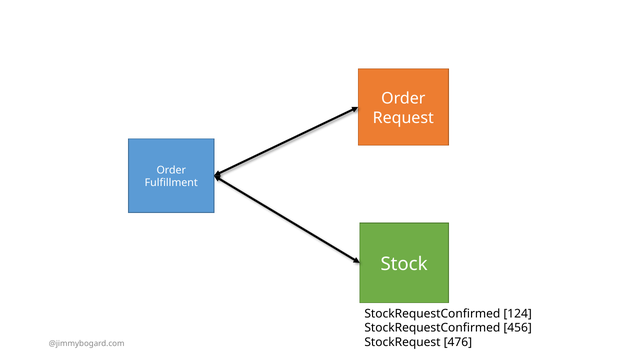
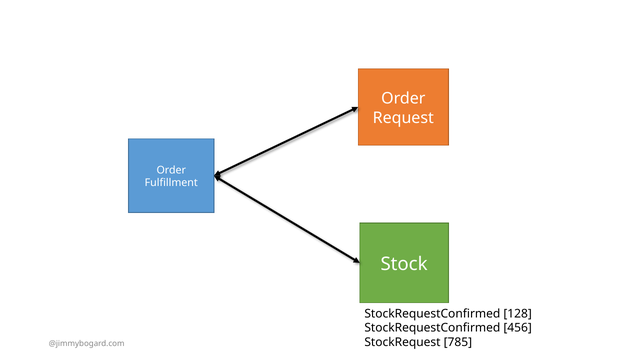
124: 124 -> 128
476: 476 -> 785
